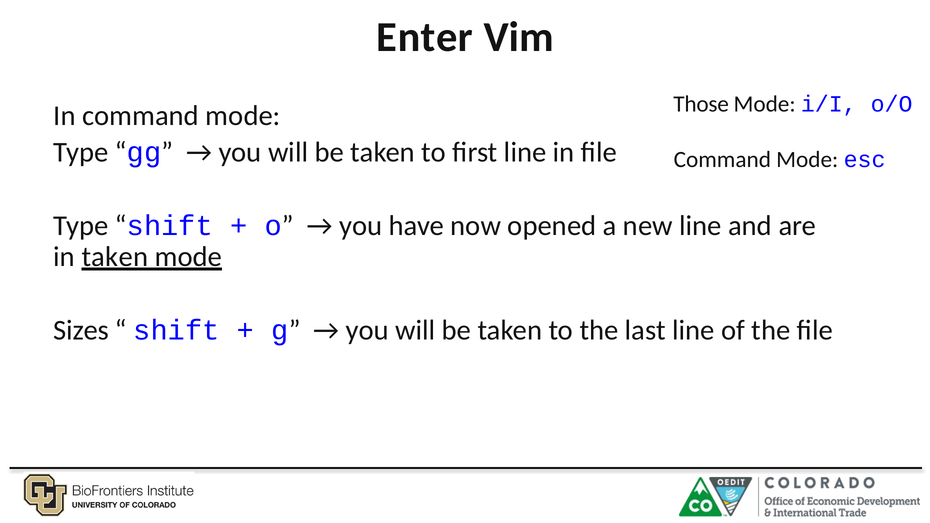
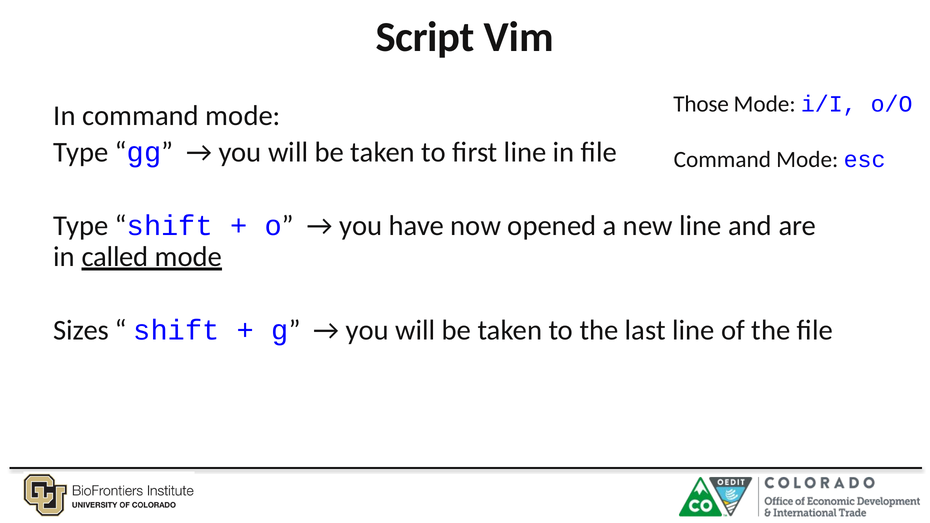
Enter: Enter -> Script
in taken: taken -> called
